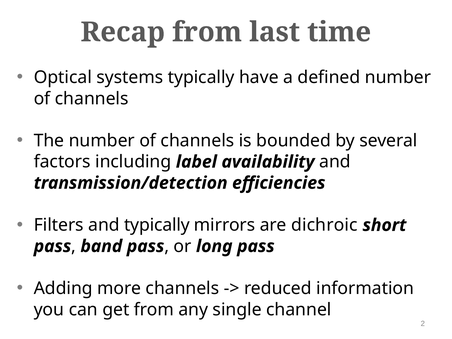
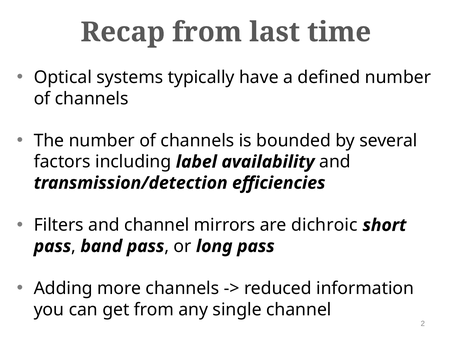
and typically: typically -> channel
